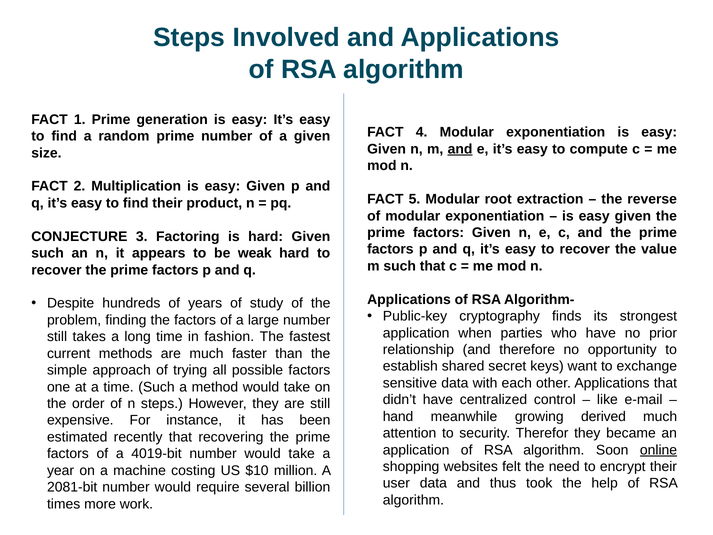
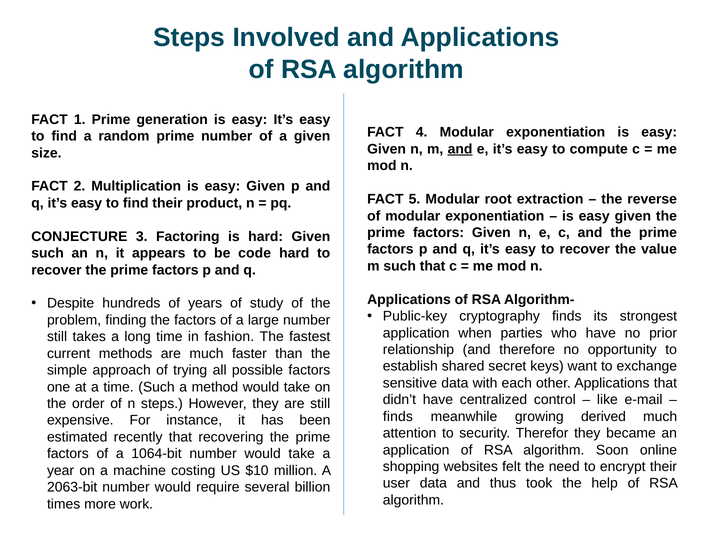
weak: weak -> code
hand at (398, 417): hand -> finds
online underline: present -> none
4019-bit: 4019-bit -> 1064-bit
2081-bit: 2081-bit -> 2063-bit
